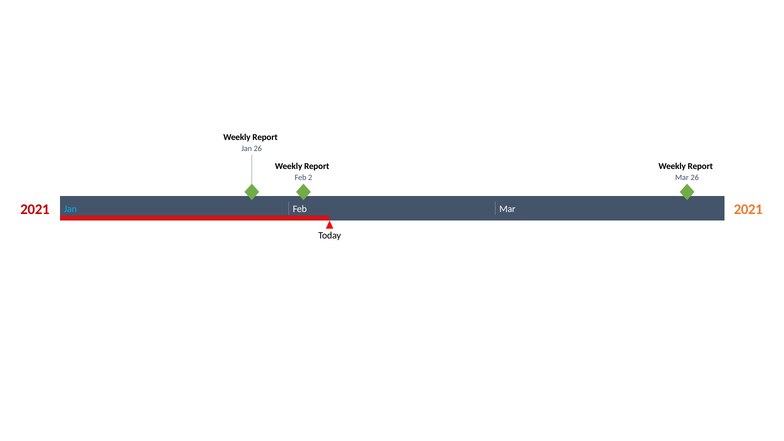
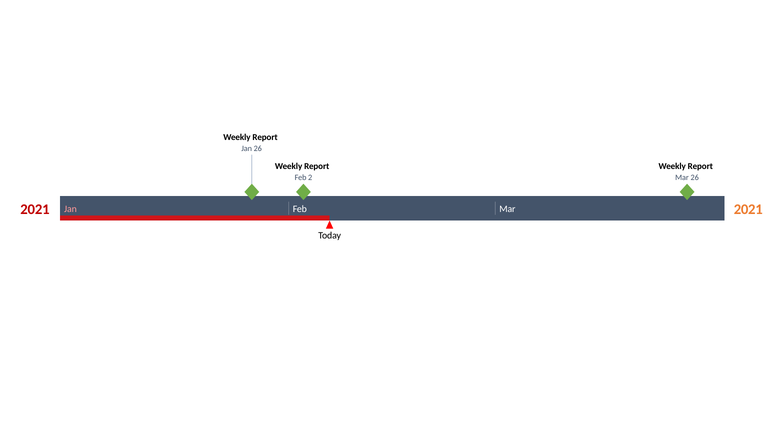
Jan at (70, 209) colour: light blue -> pink
